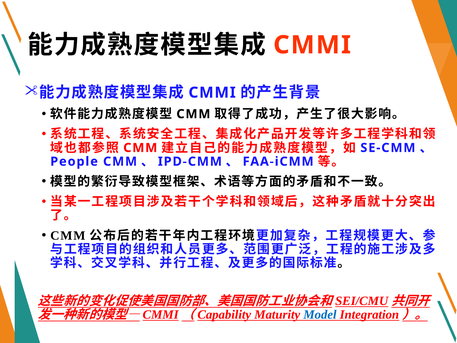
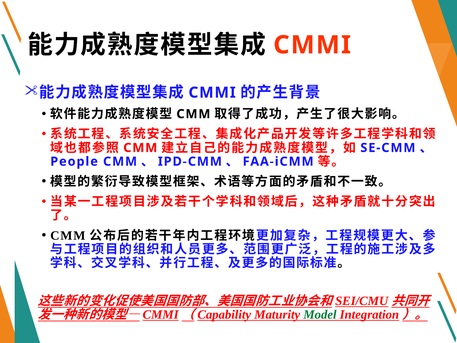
Model colour: blue -> green
